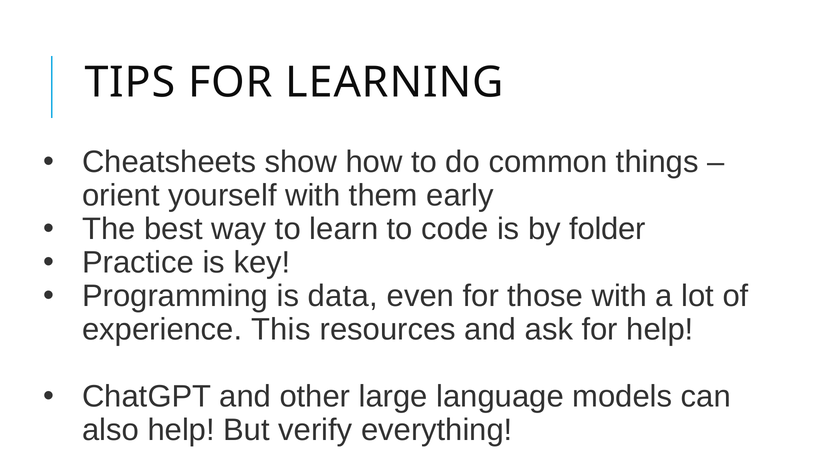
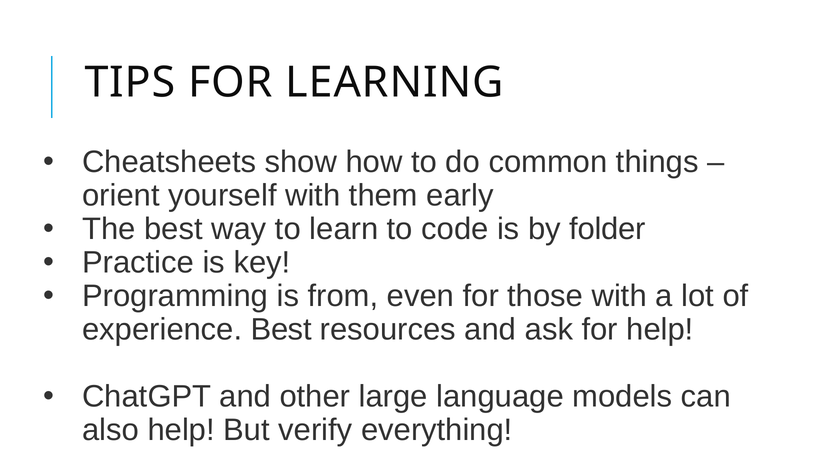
data: data -> from
experience This: This -> Best
